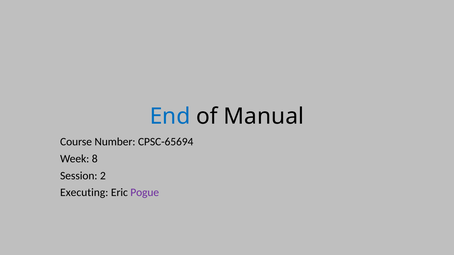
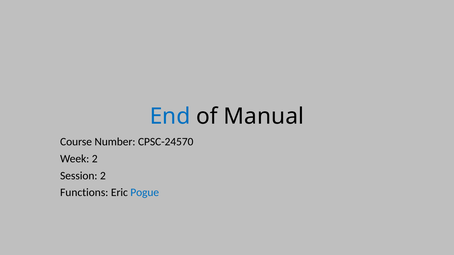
CPSC-65694: CPSC-65694 -> CPSC-24570
Week 8: 8 -> 2
Executing: Executing -> Functions
Pogue colour: purple -> blue
